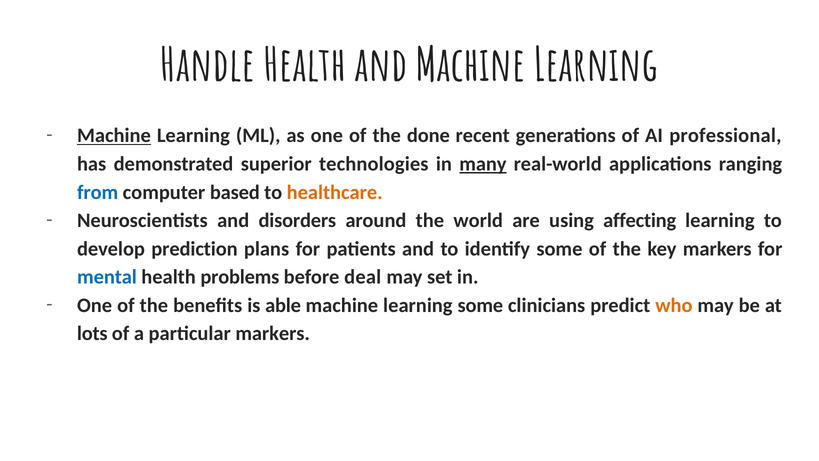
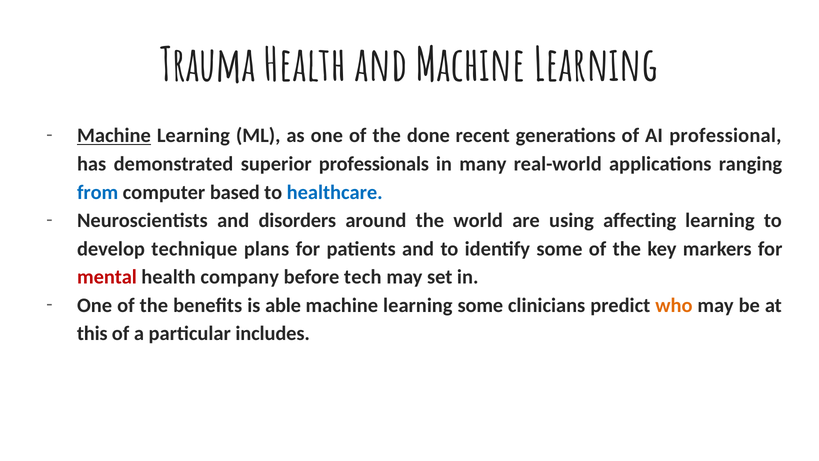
Handle: Handle -> Trauma
technologies: technologies -> professionals
many underline: present -> none
healthcare colour: orange -> blue
prediction: prediction -> technique
mental colour: blue -> red
problems: problems -> company
deal: deal -> tech
lots: lots -> this
particular markers: markers -> includes
